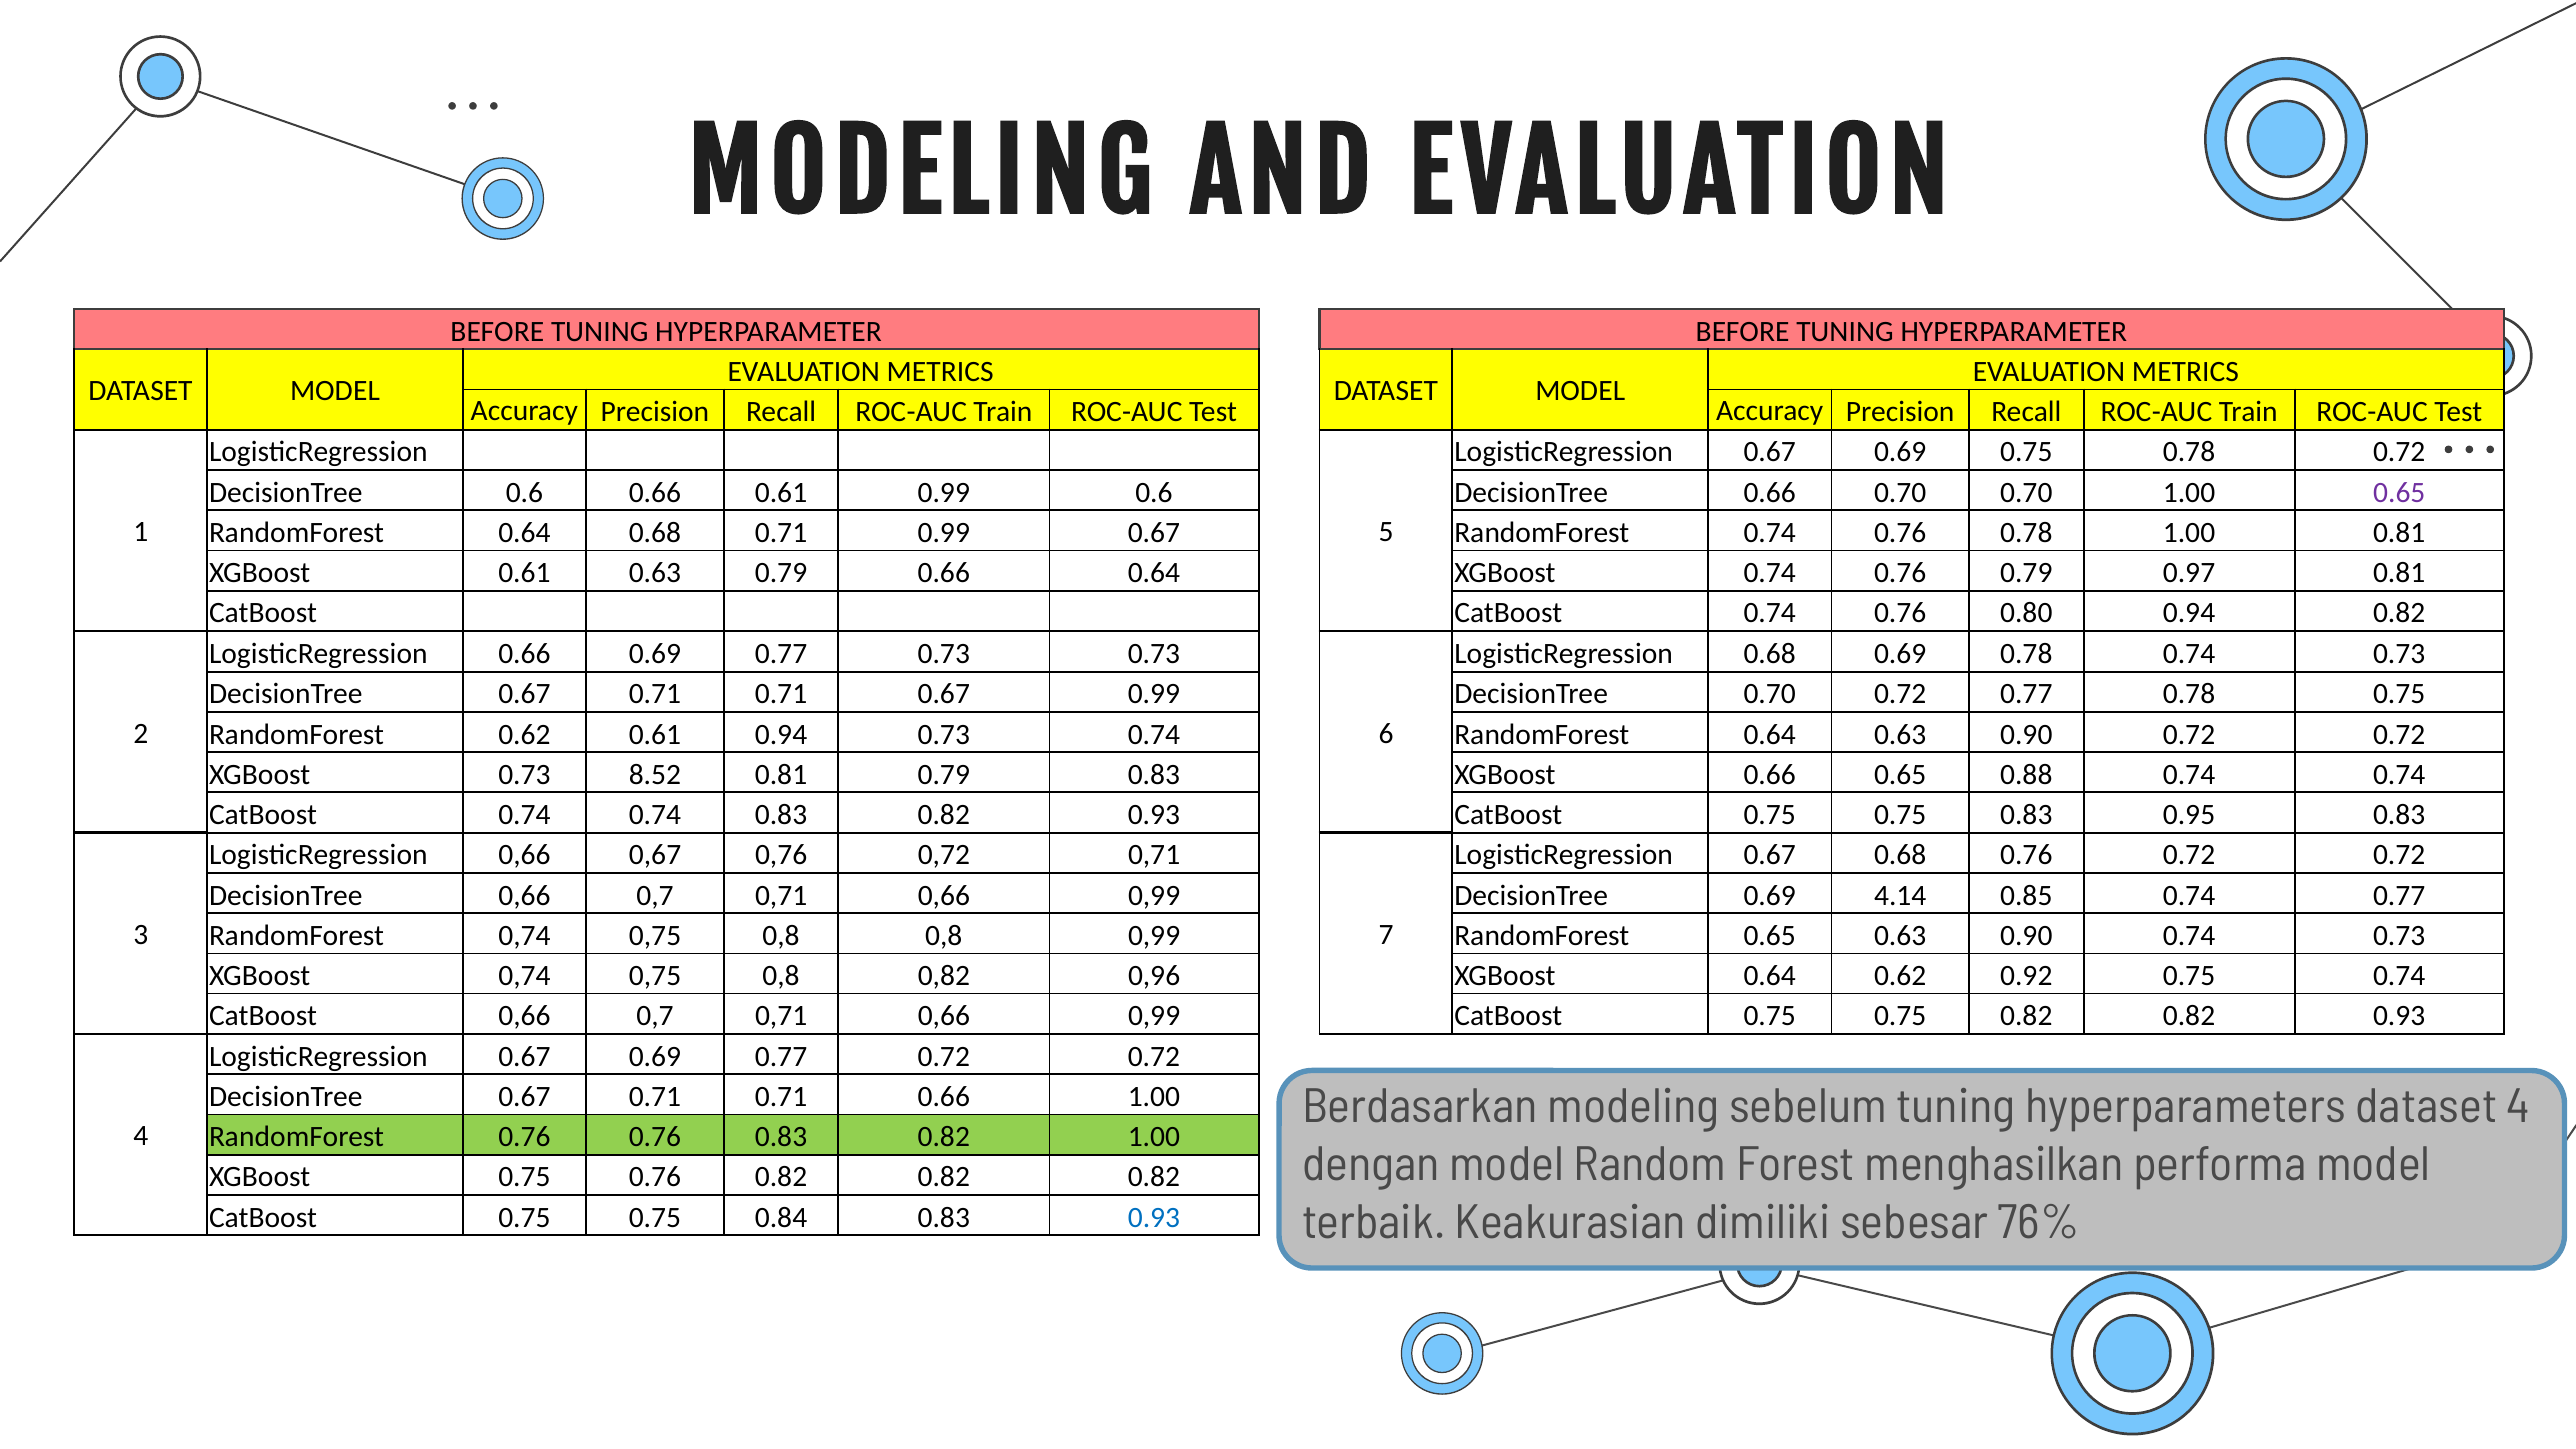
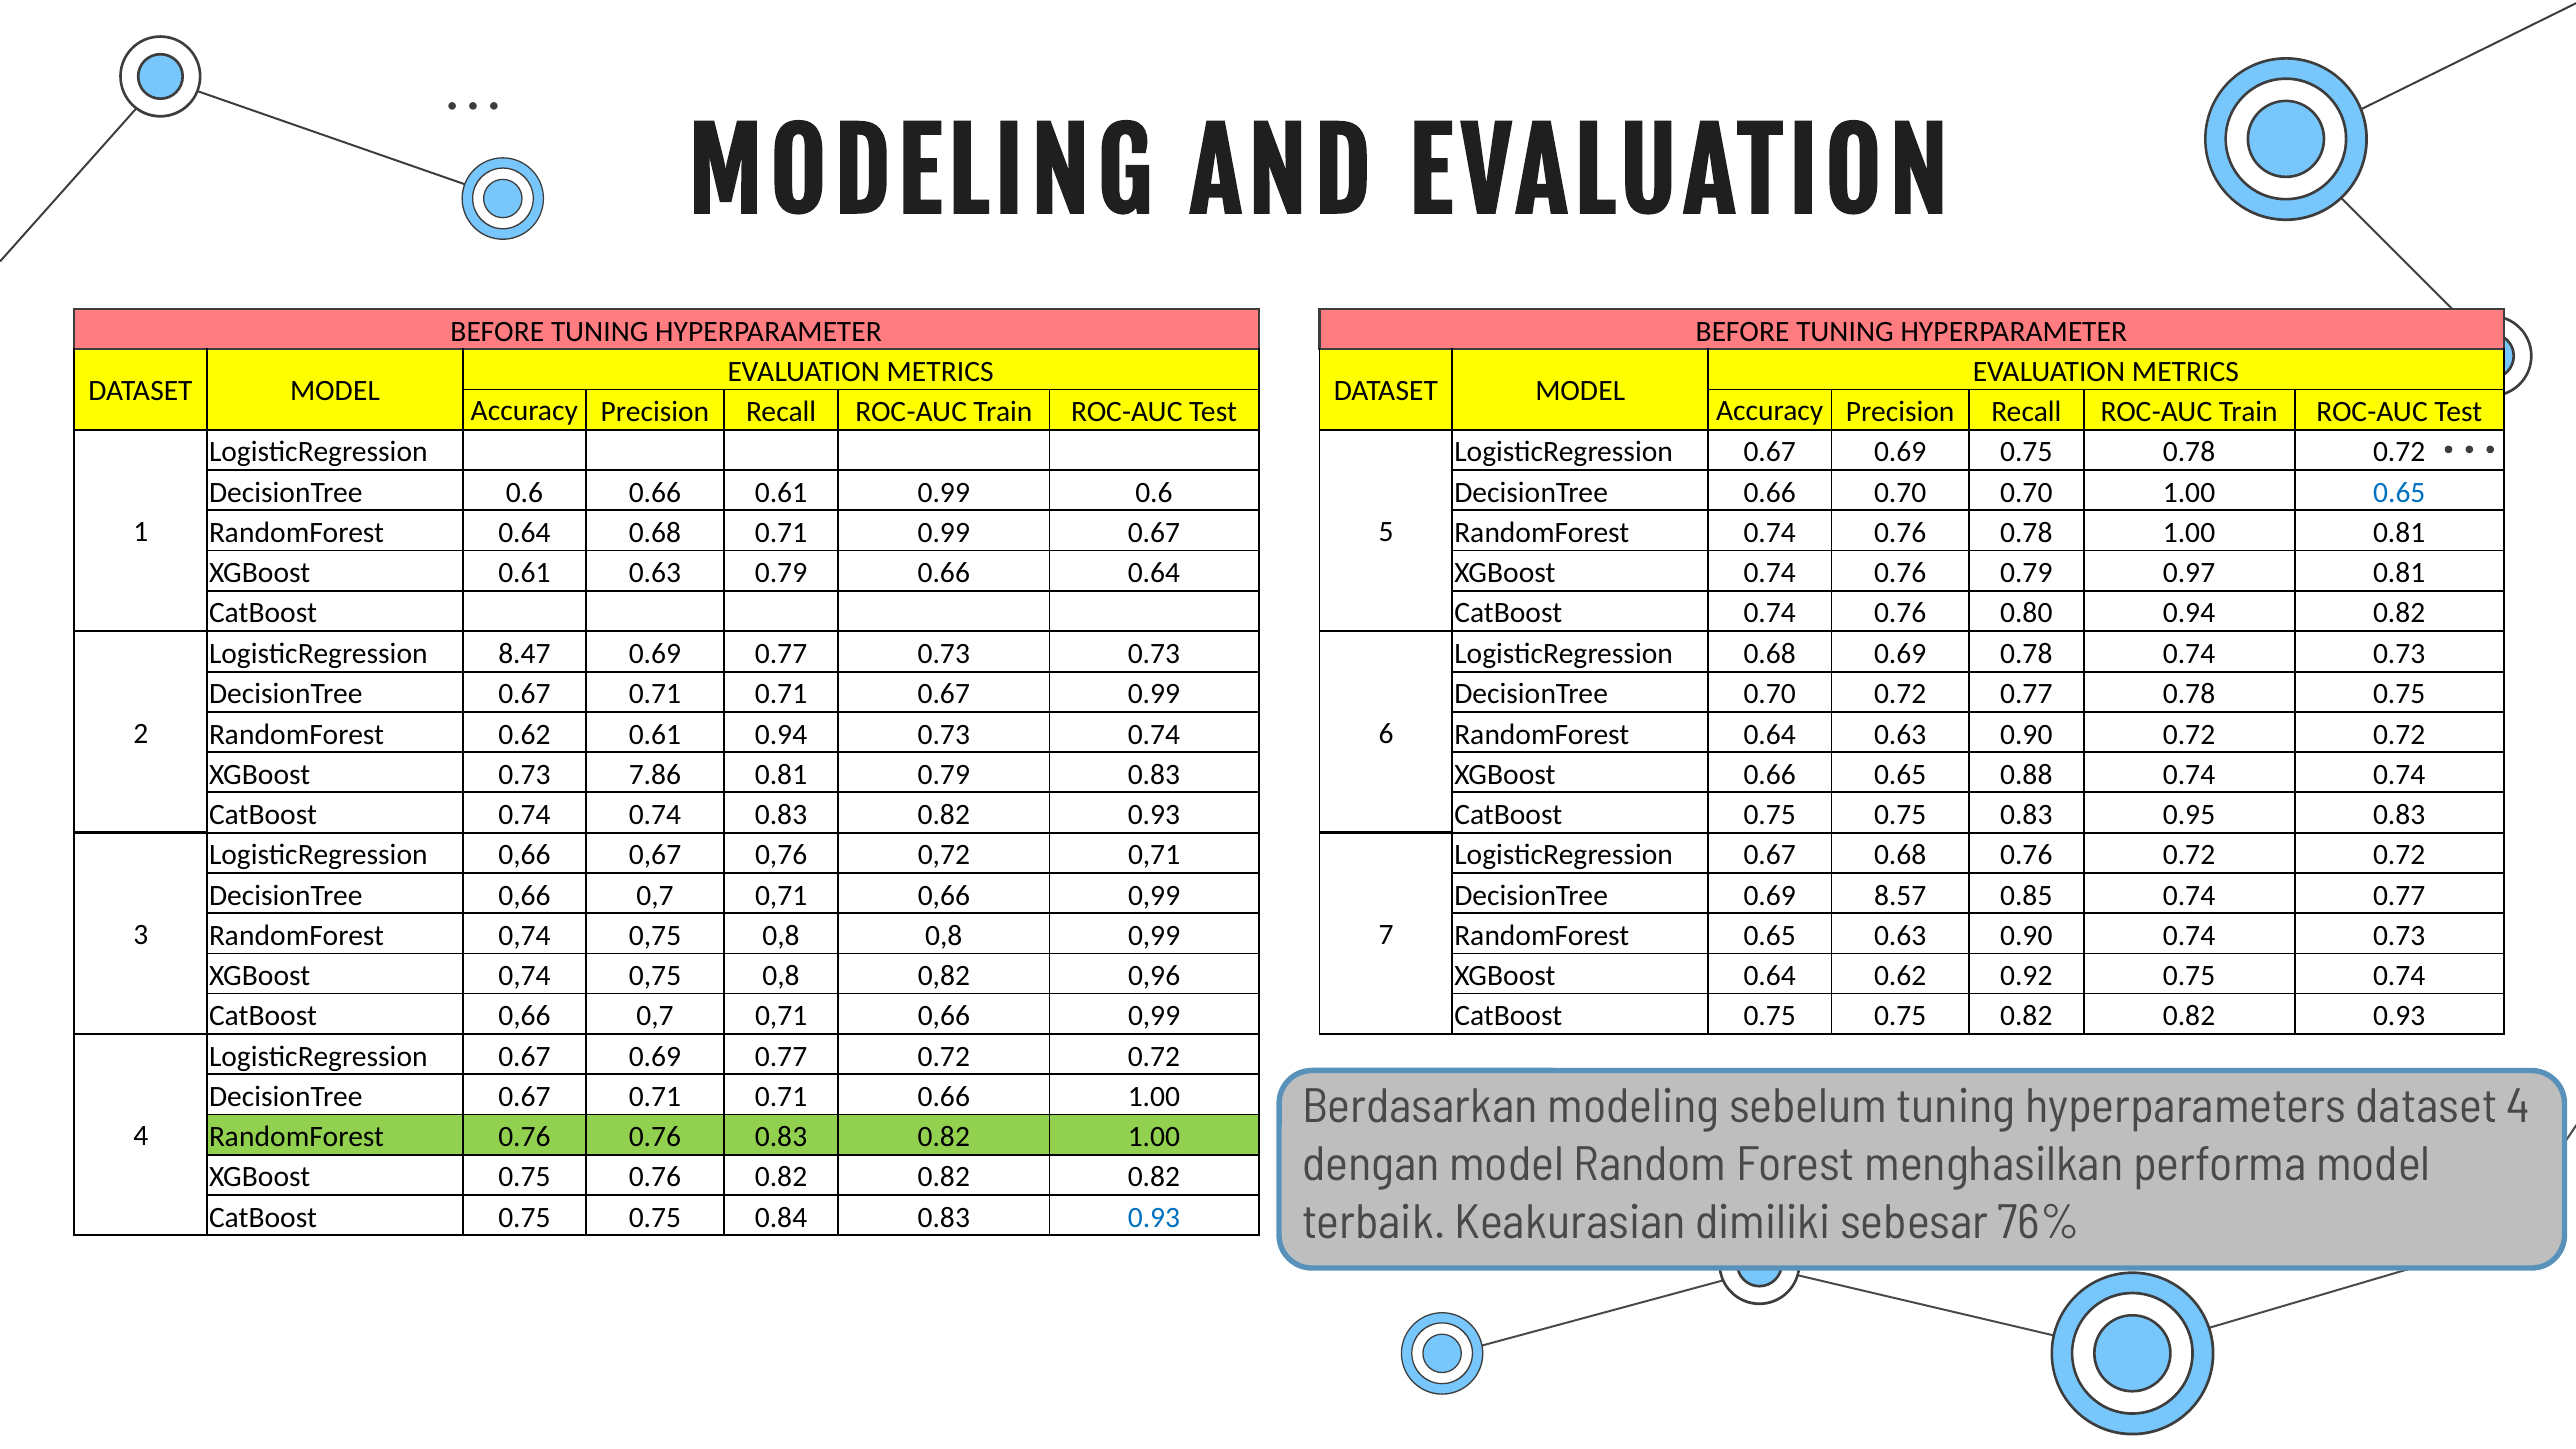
0.65 at (2399, 492) colour: purple -> blue
LogisticRegression 0.66: 0.66 -> 8.47
8.52: 8.52 -> 7.86
4.14: 4.14 -> 8.57
